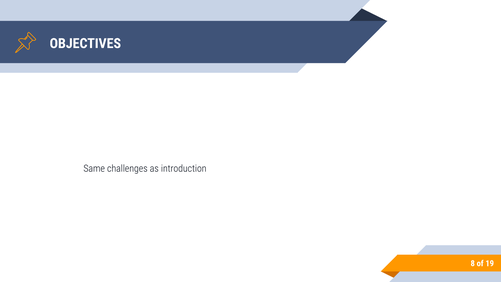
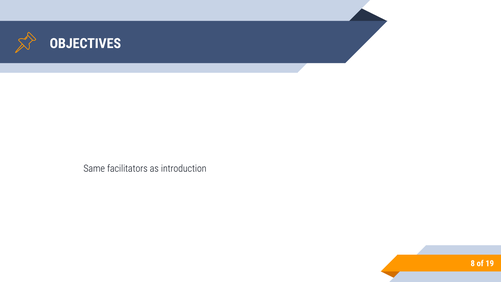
challenges: challenges -> facilitators
